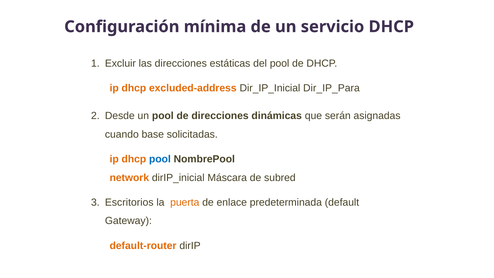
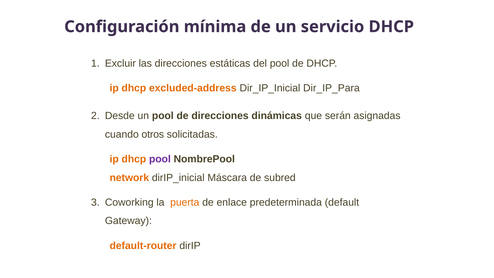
base: base -> otros
pool at (160, 159) colour: blue -> purple
Escritorios: Escritorios -> Coworking
